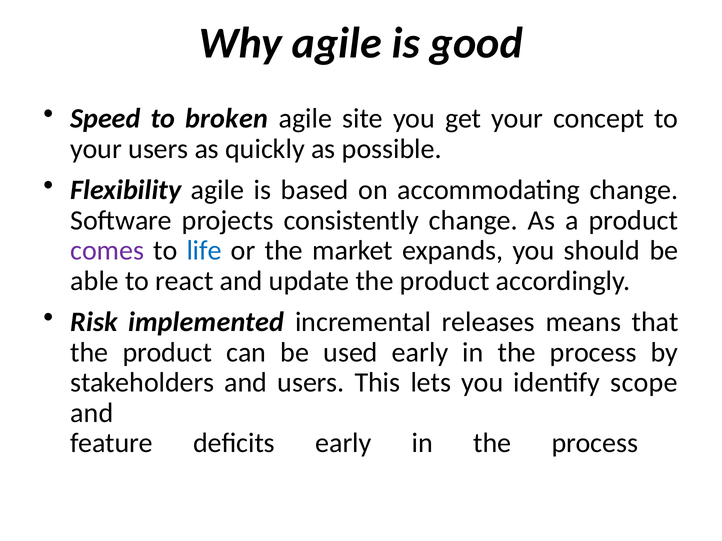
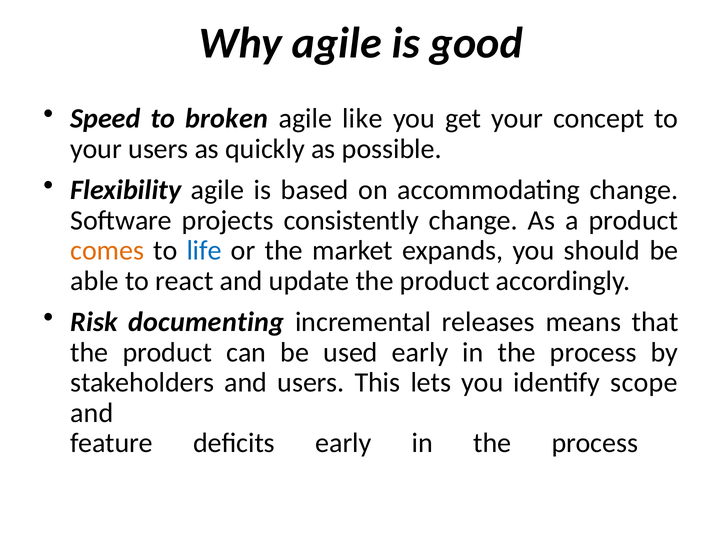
site: site -> like
comes colour: purple -> orange
implemented: implemented -> documenting
